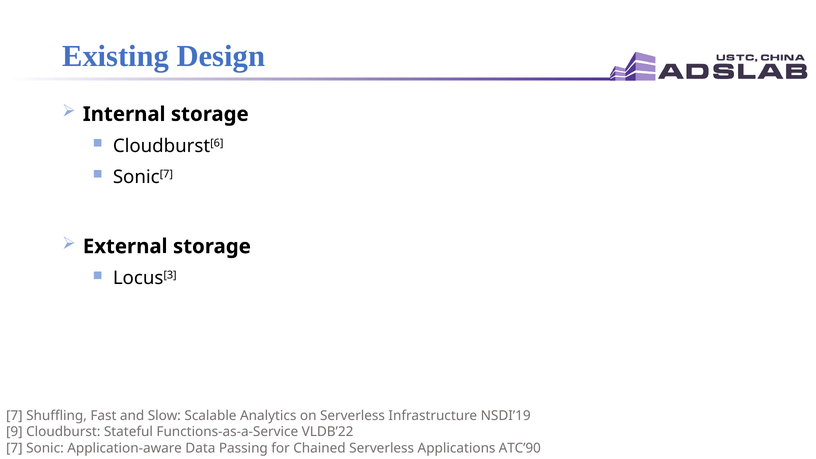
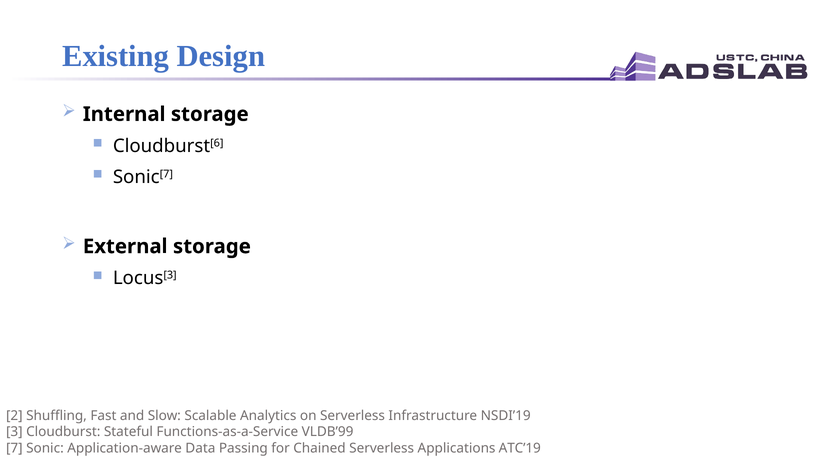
7 at (14, 416): 7 -> 2
9: 9 -> 3
VLDB’22: VLDB’22 -> VLDB’99
ATC’90: ATC’90 -> ATC’19
